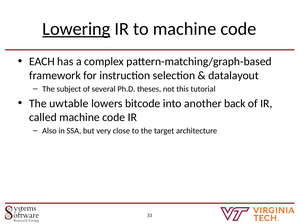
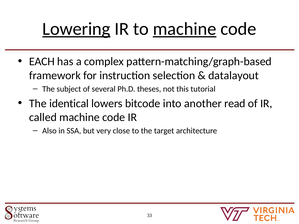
machine at (185, 29) underline: none -> present
uwtable: uwtable -> identical
back: back -> read
